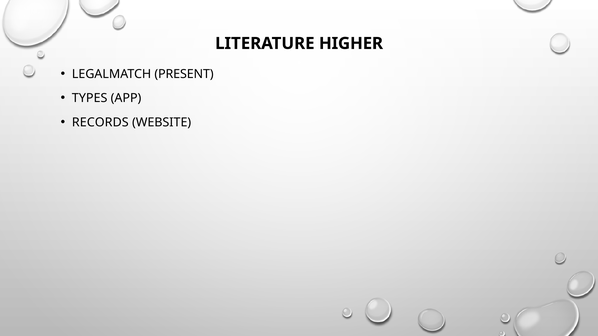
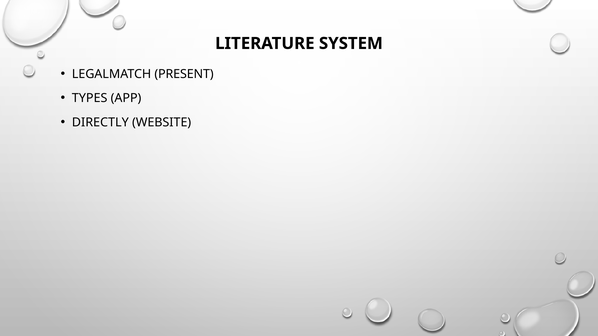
HIGHER: HIGHER -> SYSTEM
RECORDS: RECORDS -> DIRECTLY
